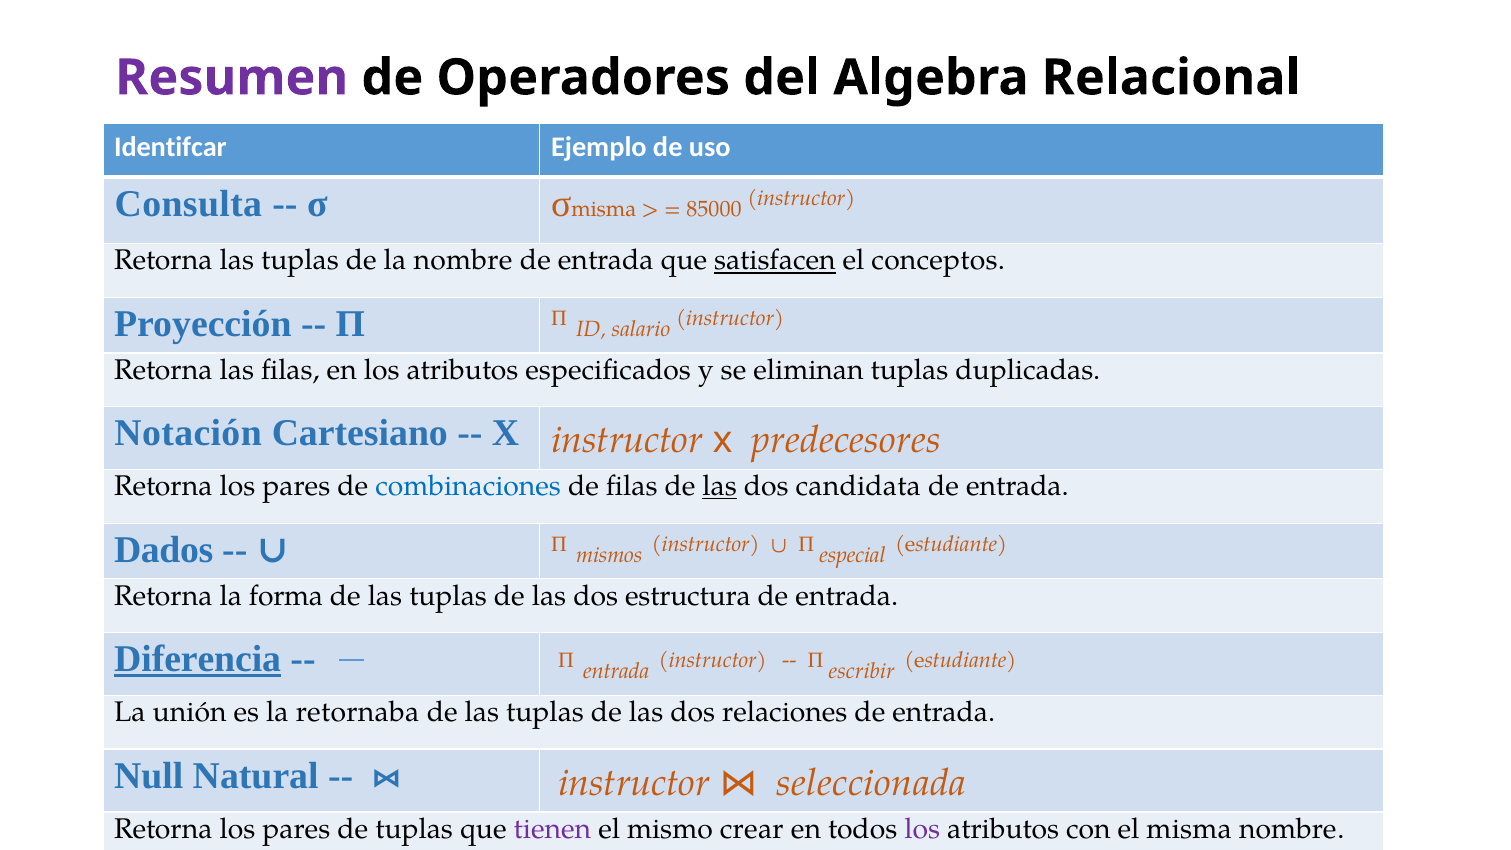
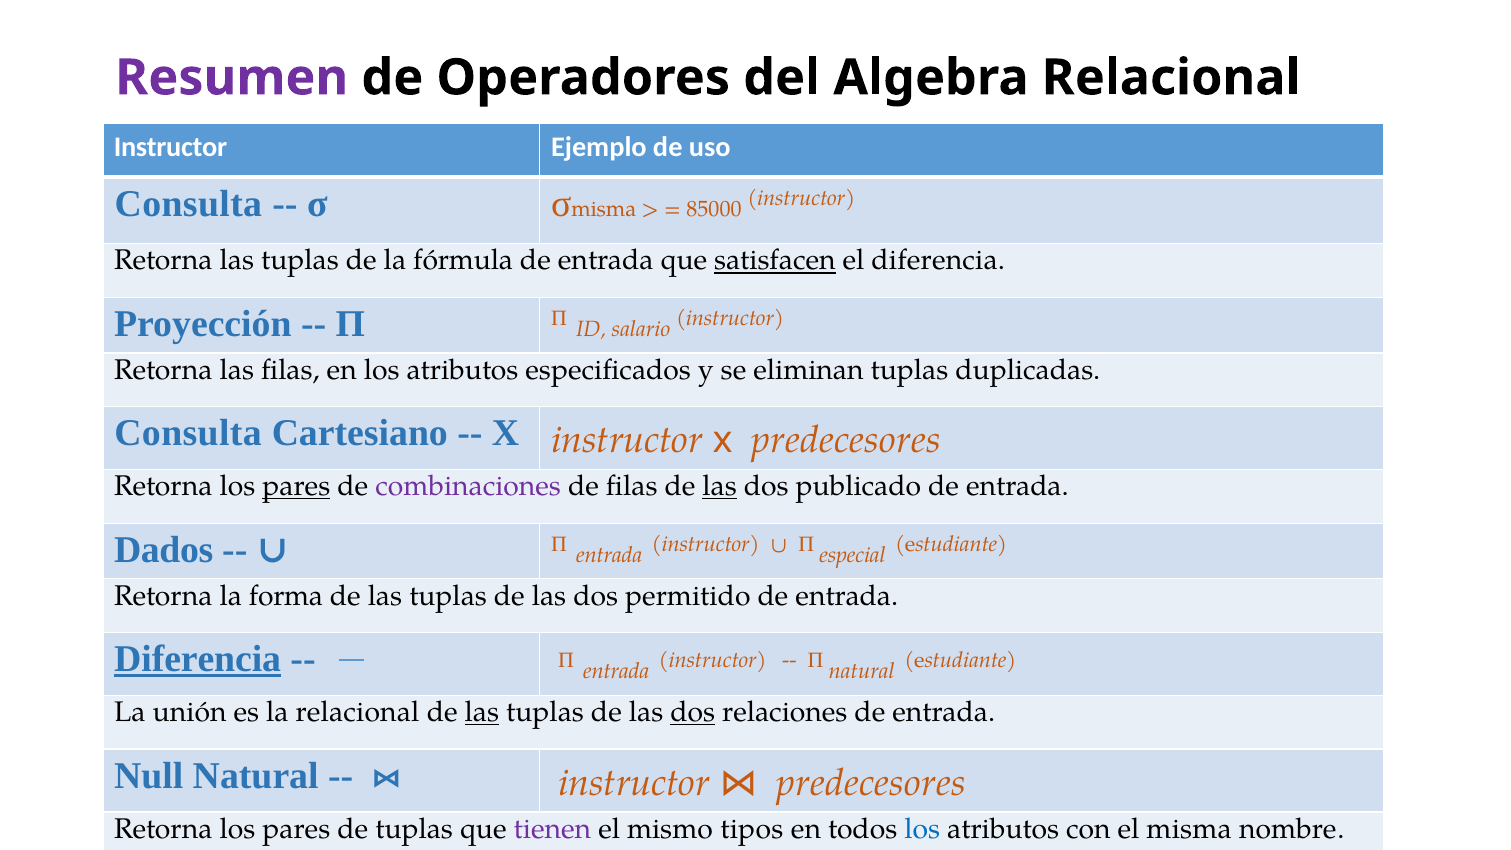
Identifcar at (170, 147): Identifcar -> Instructor
la nombre: nombre -> fórmula
el conceptos: conceptos -> diferencia
Notación at (188, 433): Notación -> Consulta
pares at (296, 486) underline: none -> present
combinaciones colour: blue -> purple
candidata: candidata -> publicado
mismos at (609, 555): mismos -> entrada
estructura: estructura -> permitido
escribir at (862, 671): escribir -> natural
la retornaba: retornaba -> relacional
las at (482, 712) underline: none -> present
dos at (693, 712) underline: none -> present
seleccionada at (871, 783): seleccionada -> predecesores
crear: crear -> tipos
los at (922, 829) colour: purple -> blue
